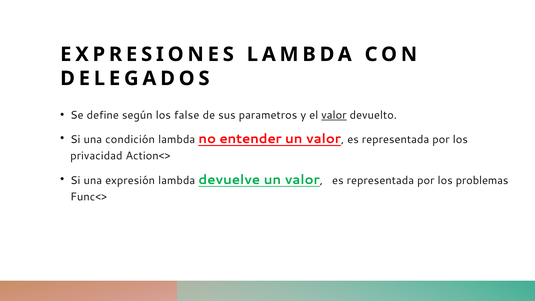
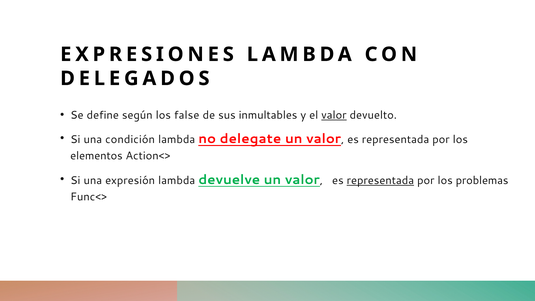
parametros: parametros -> inmultables
entender: entender -> delegate
privacidad: privacidad -> elementos
representada at (380, 180) underline: none -> present
